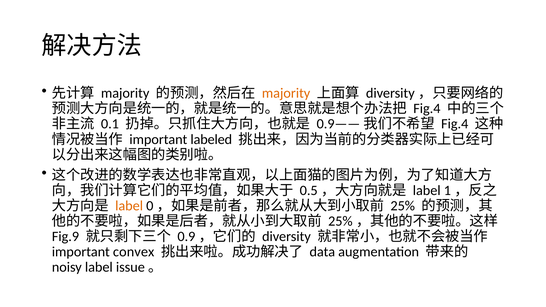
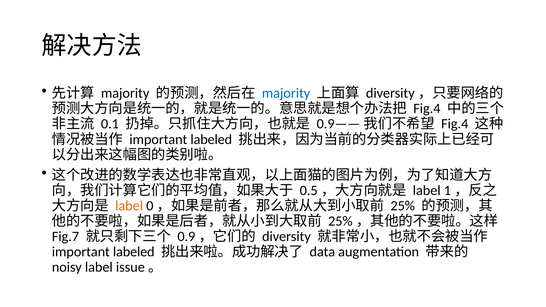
majority at (286, 93) colour: orange -> blue
Fig.9: Fig.9 -> Fig.7
convex at (134, 252): convex -> labeled
